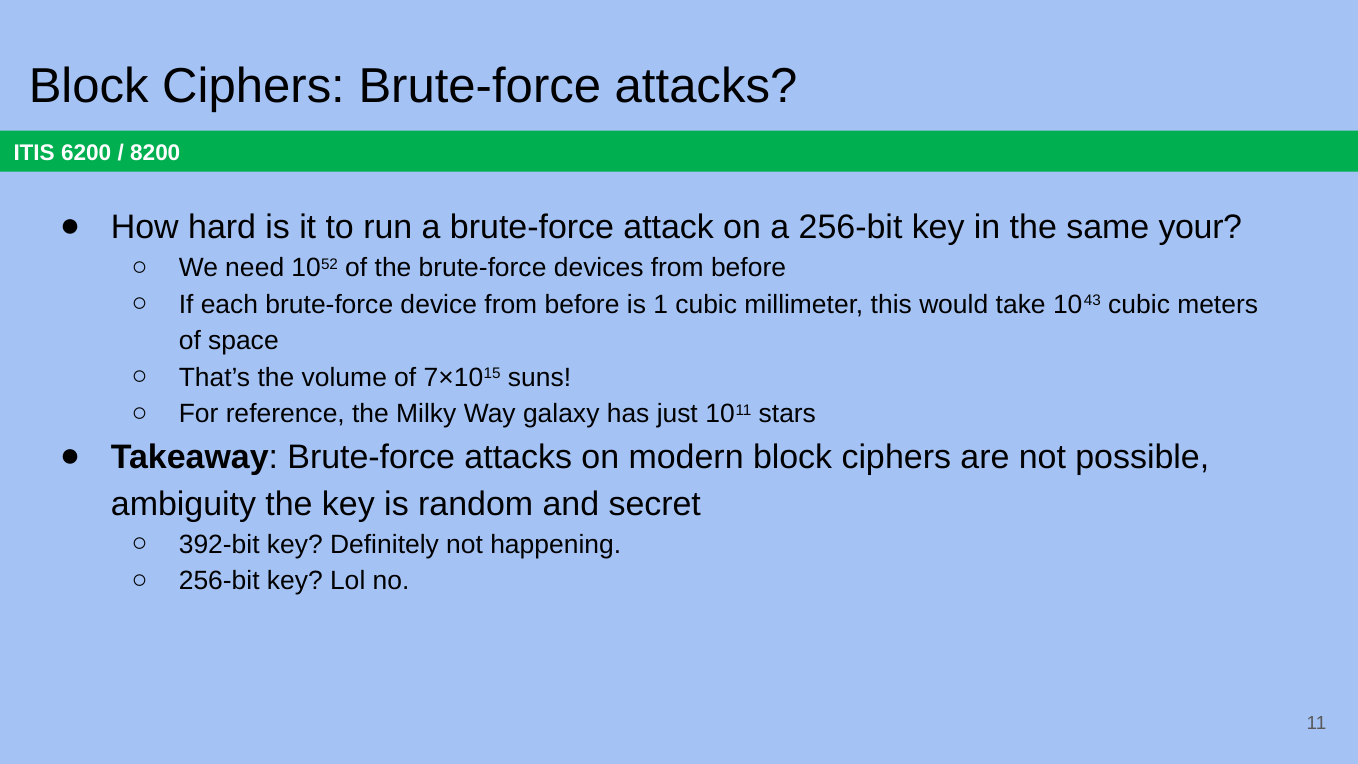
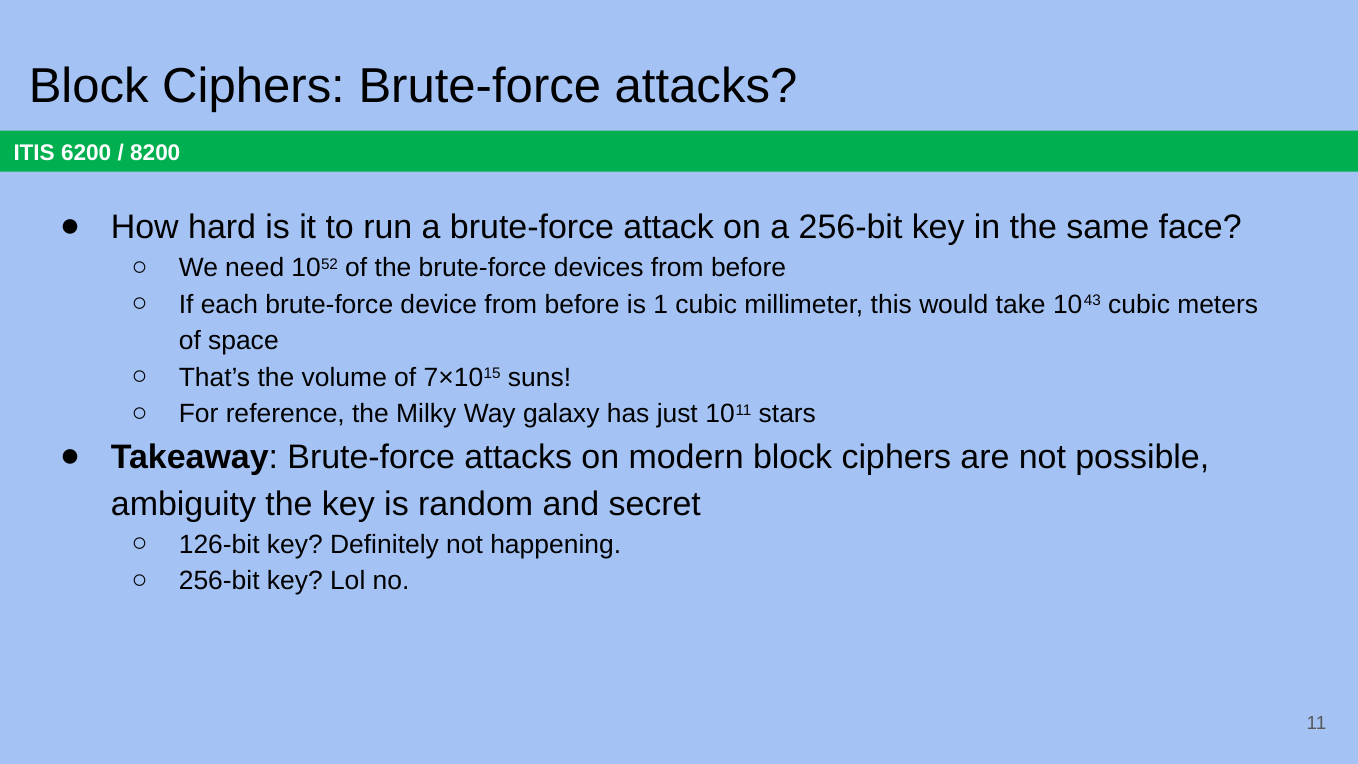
your: your -> face
392-bit: 392-bit -> 126-bit
